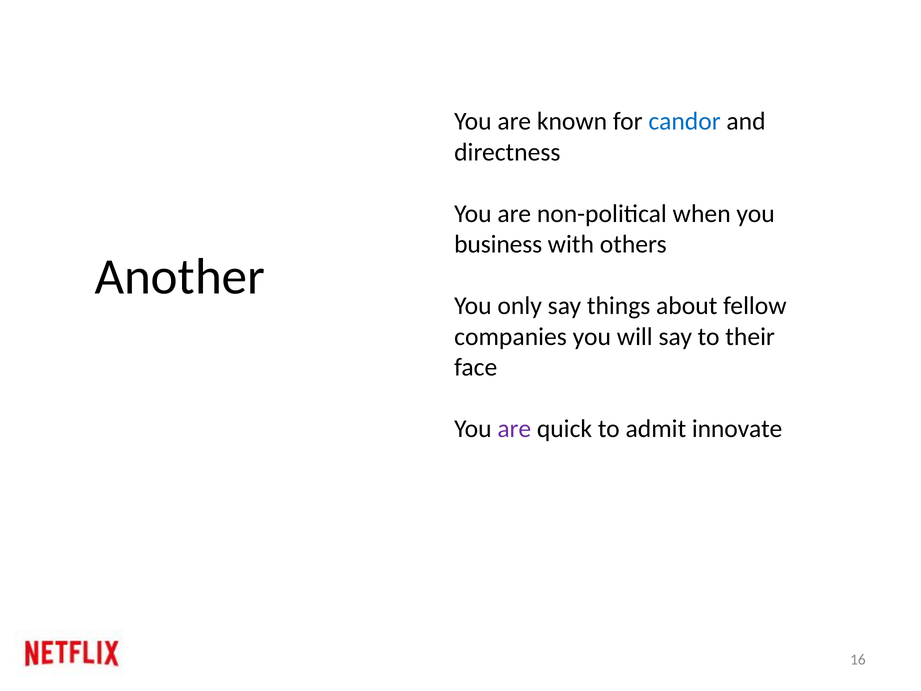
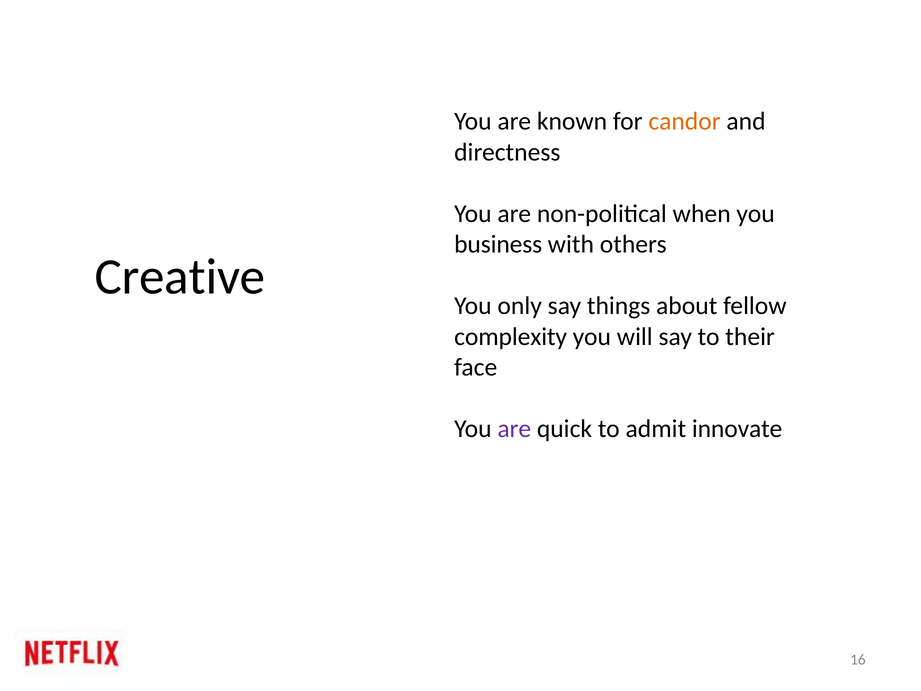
candor colour: blue -> orange
Another: Another -> Creative
companies: companies -> complexity
